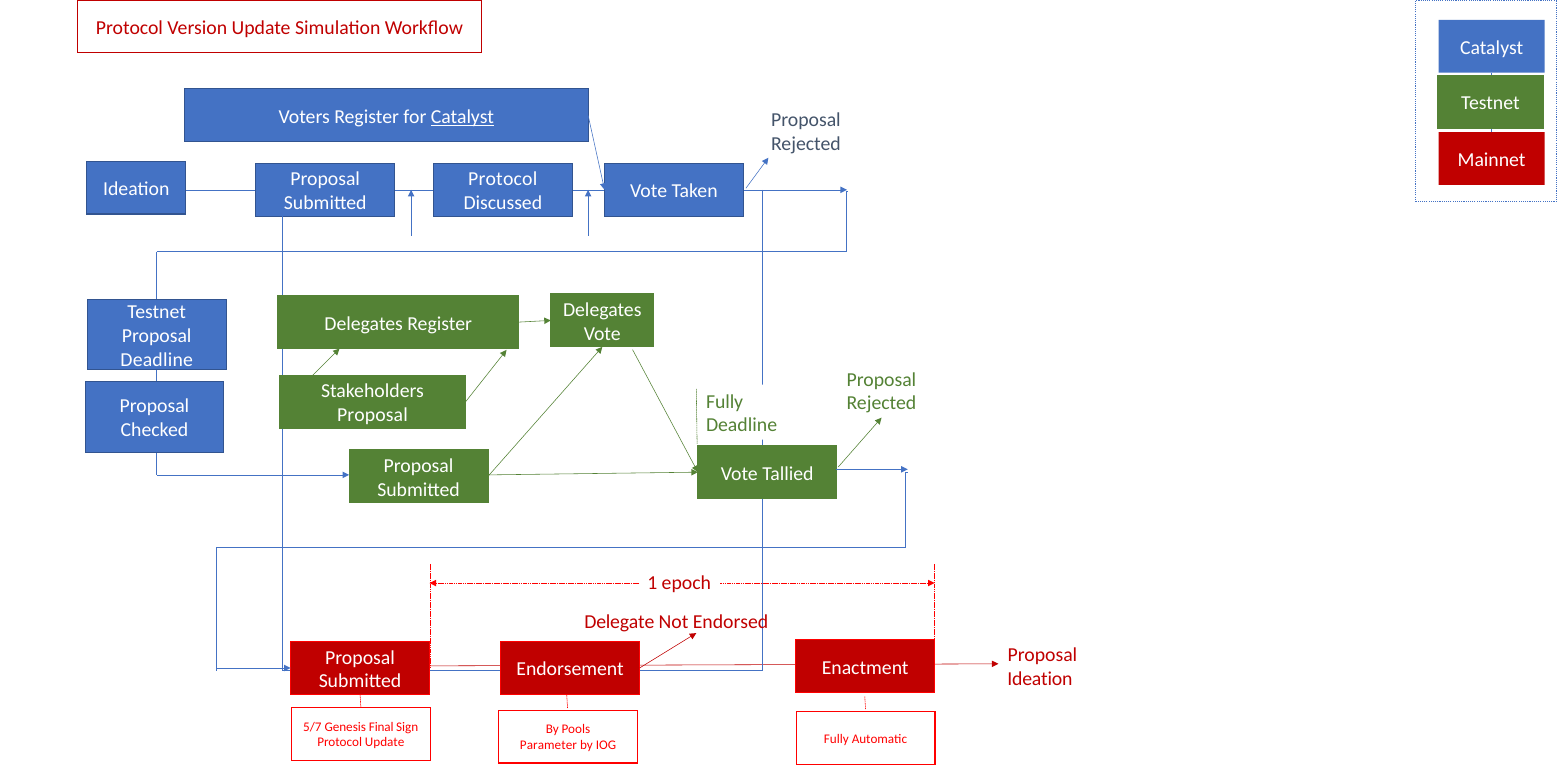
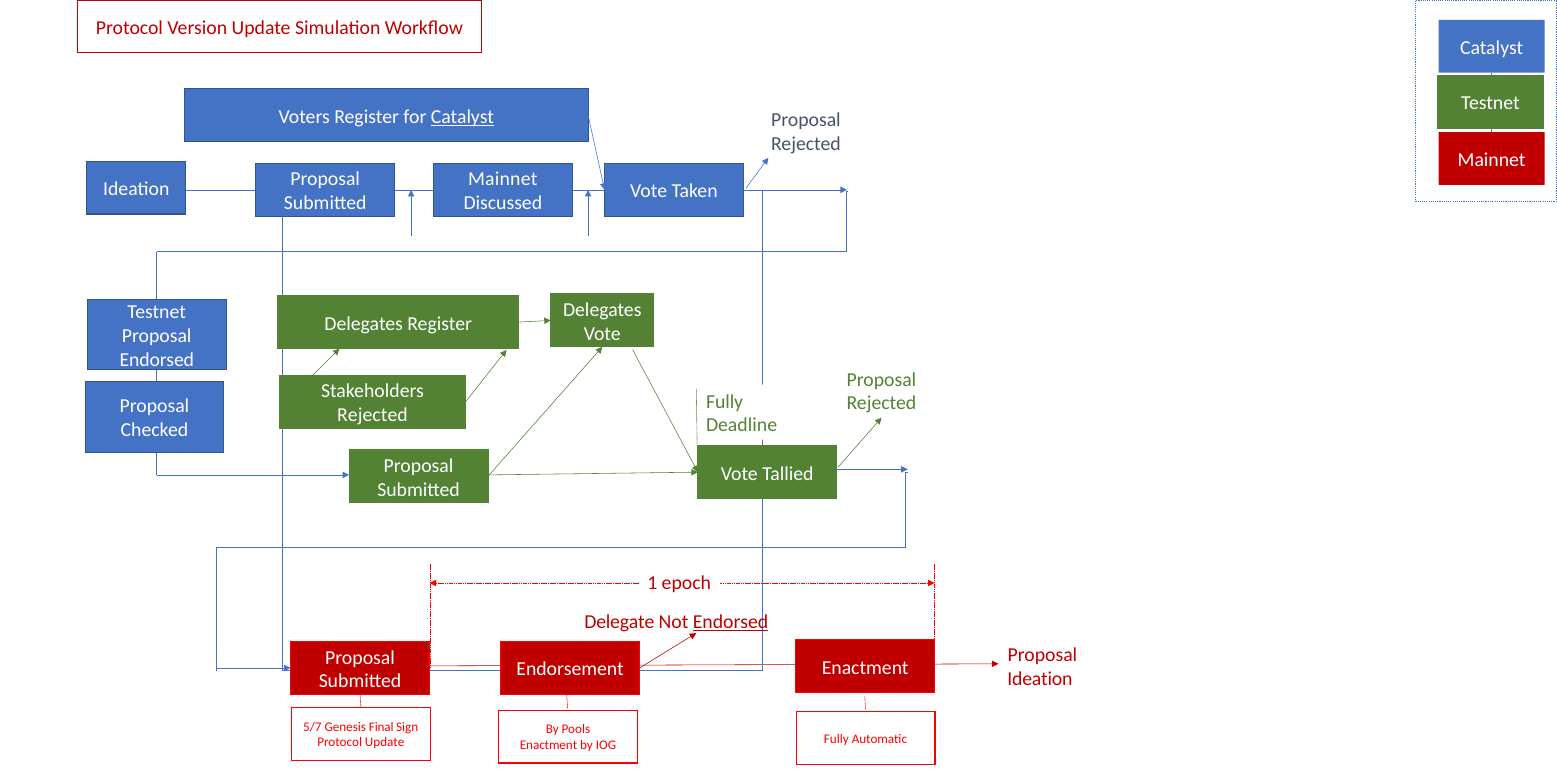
Protocol at (503, 179): Protocol -> Mainnet
Deadline at (157, 360): Deadline -> Endorsed
Proposal at (372, 415): Proposal -> Rejected
Endorsed at (731, 622) underline: none -> present
Parameter at (548, 746): Parameter -> Enactment
